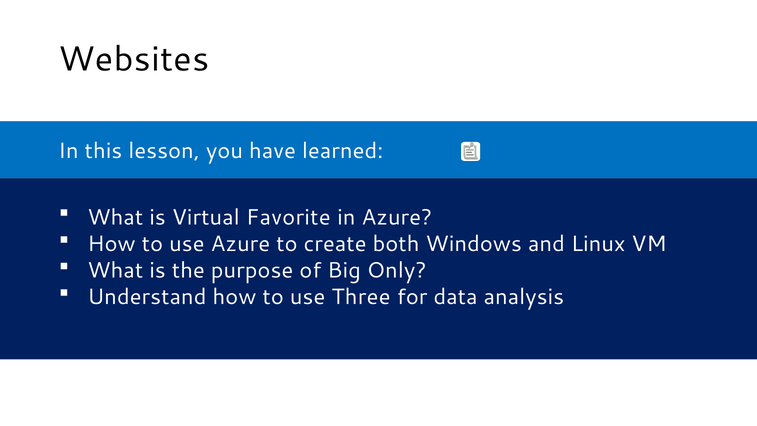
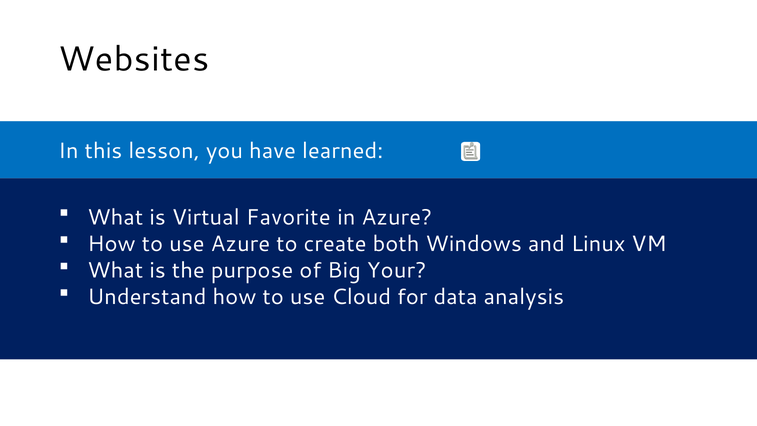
Only: Only -> Your
Three: Three -> Cloud
